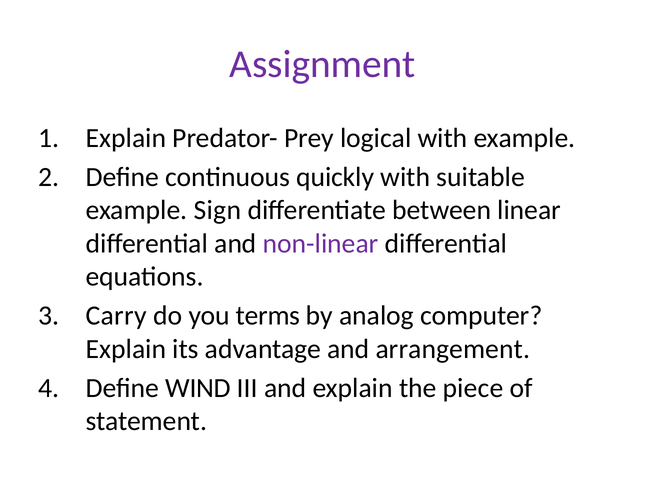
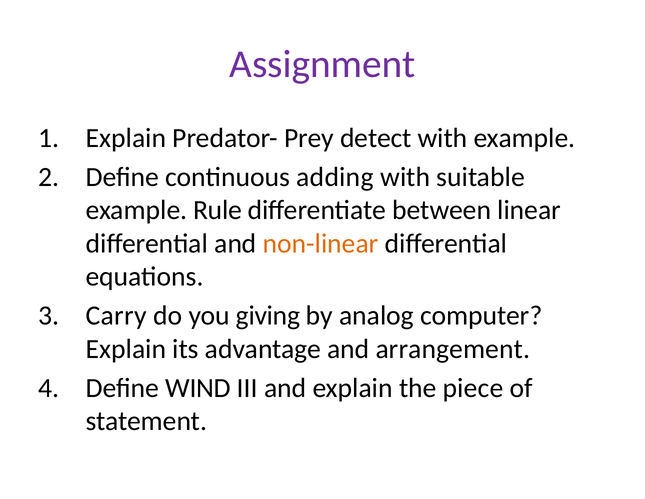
logical: logical -> detect
quickly: quickly -> adding
Sign: Sign -> Rule
non-linear colour: purple -> orange
terms: terms -> giving
